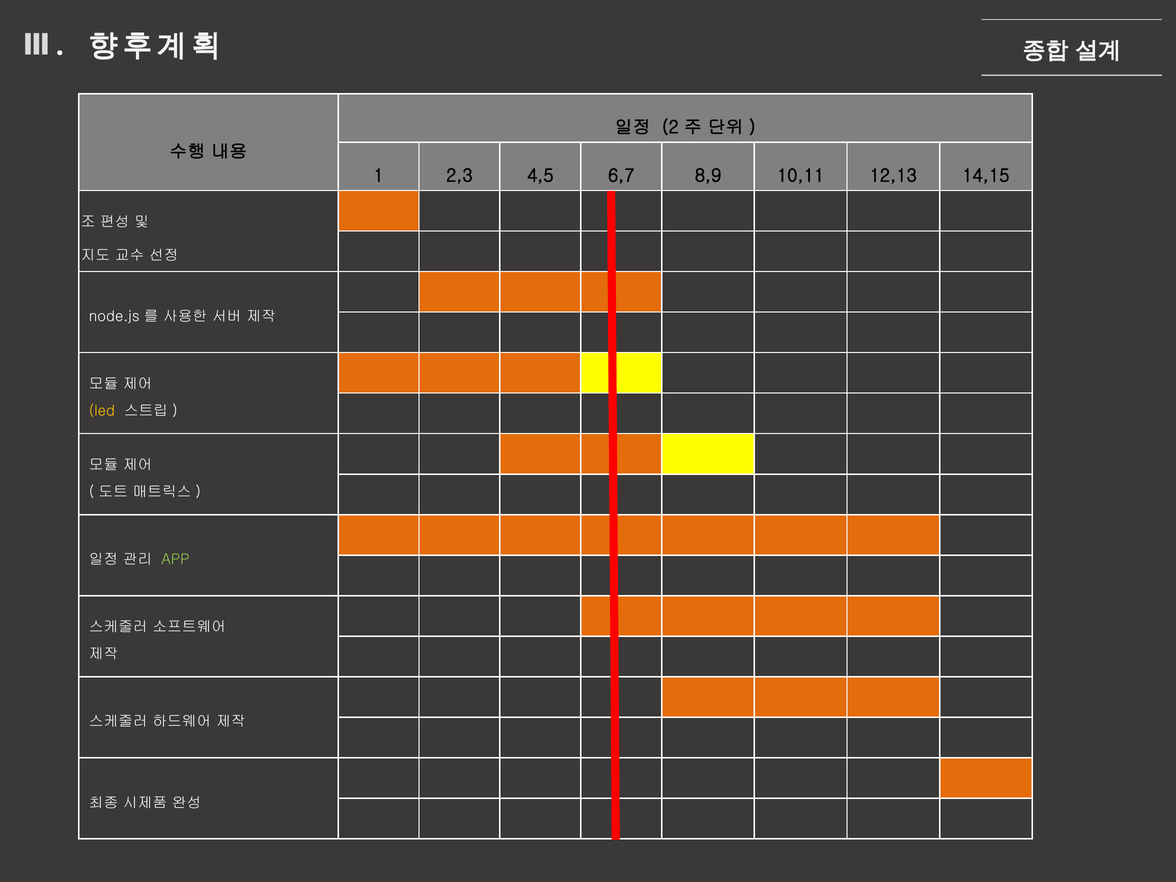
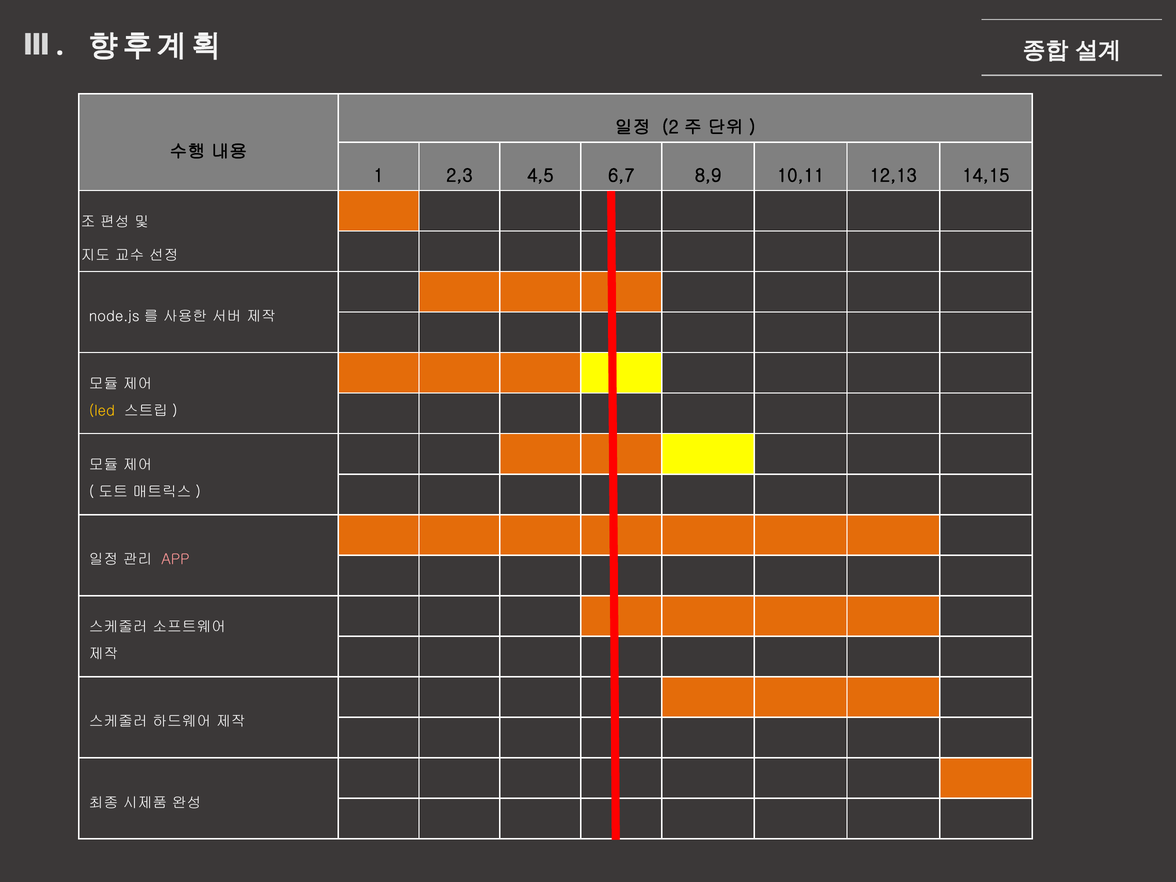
APP colour: light green -> pink
